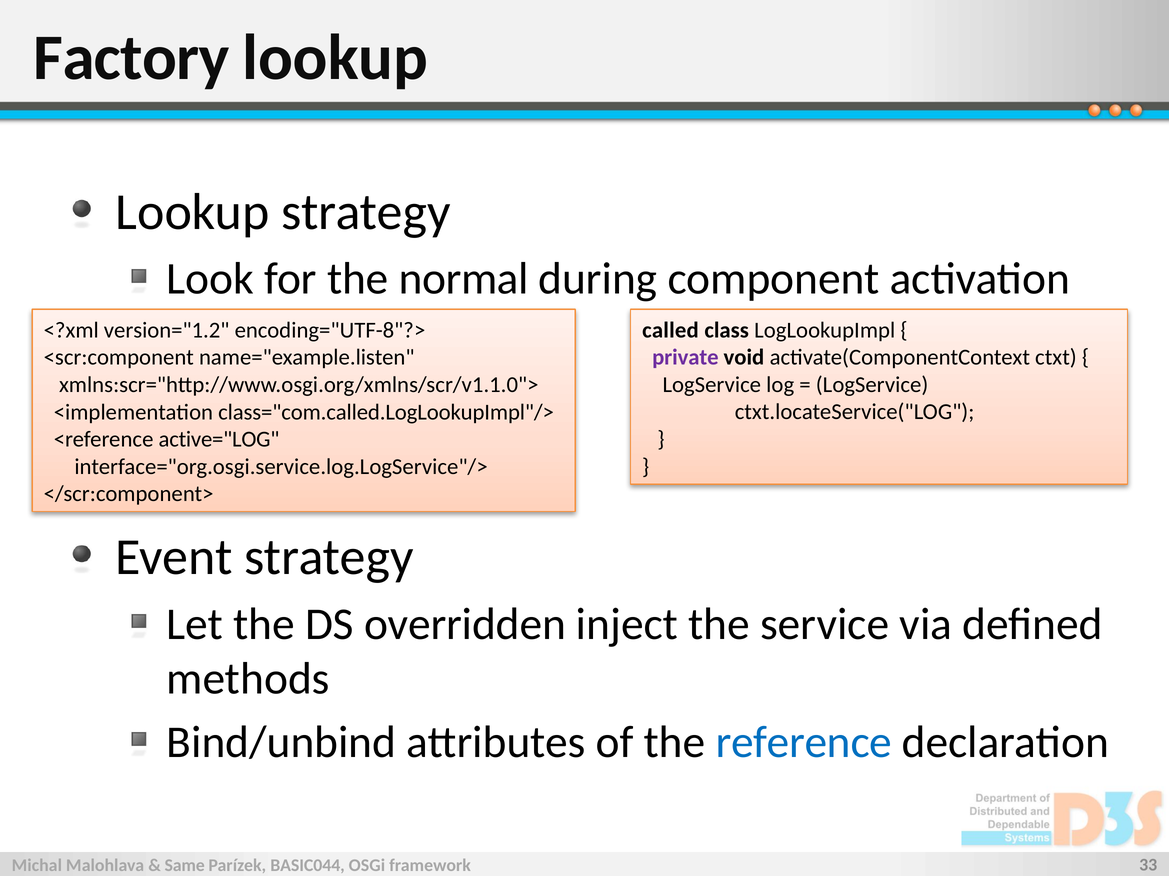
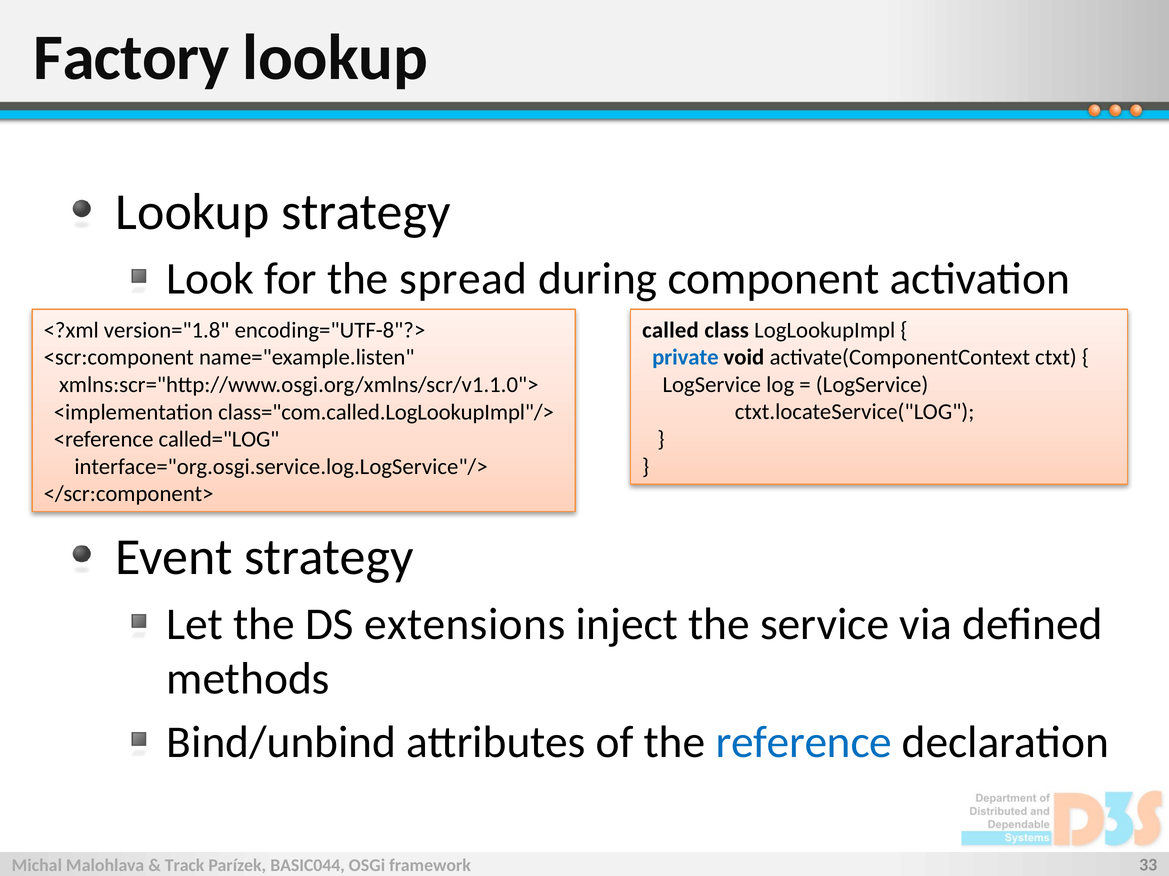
normal: normal -> spread
version="1.2: version="1.2 -> version="1.8
private colour: purple -> blue
active="LOG: active="LOG -> called="LOG
overridden: overridden -> extensions
Same: Same -> Track
